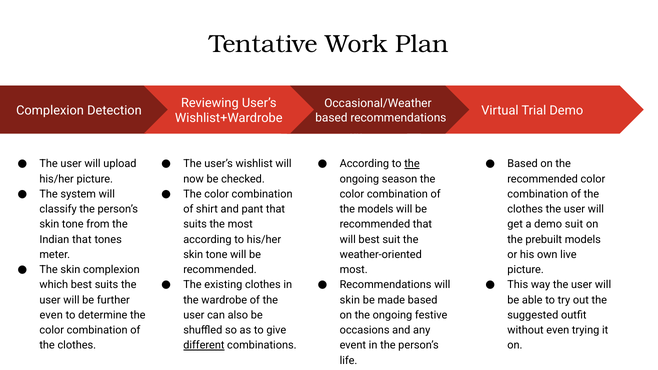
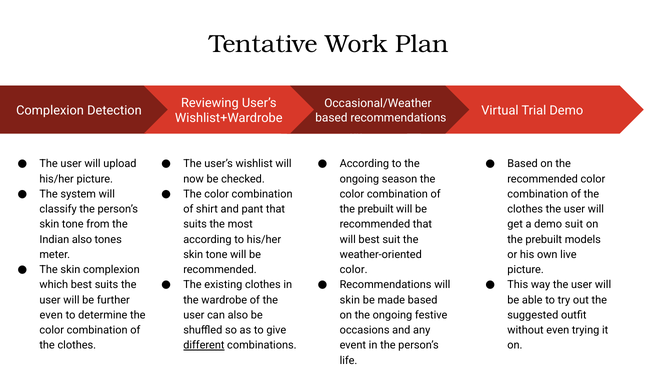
the at (412, 164) underline: present -> none
models at (376, 209): models -> prebuilt
Indian that: that -> also
most at (354, 270): most -> color
